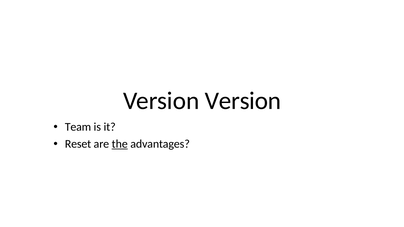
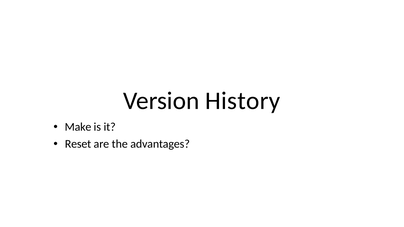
Version Version: Version -> History
Team: Team -> Make
the underline: present -> none
